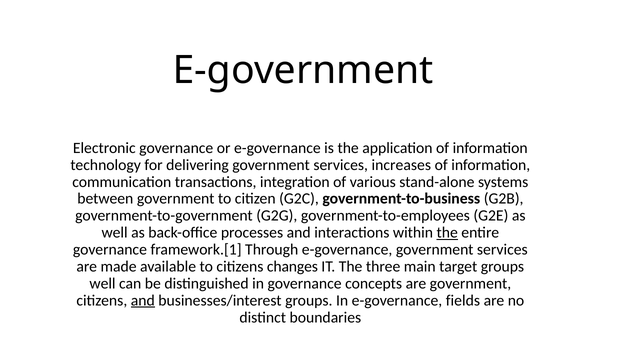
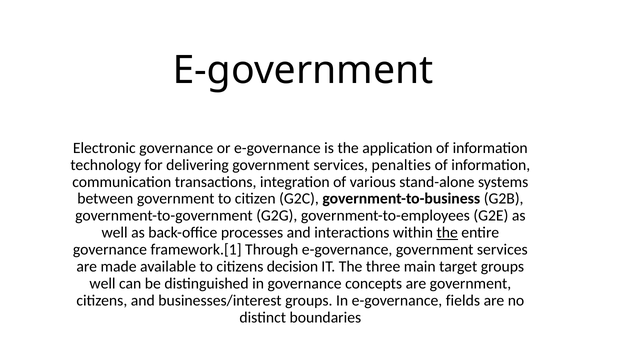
increases: increases -> penalties
changes: changes -> decision
and at (143, 300) underline: present -> none
